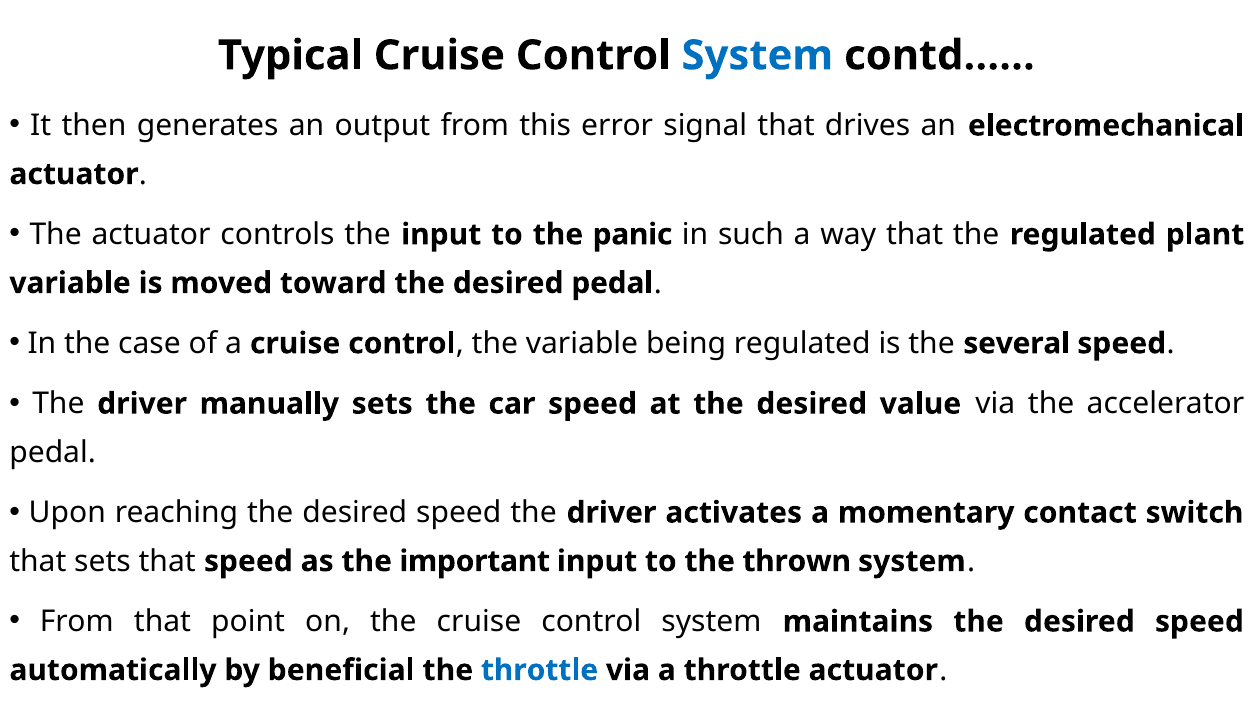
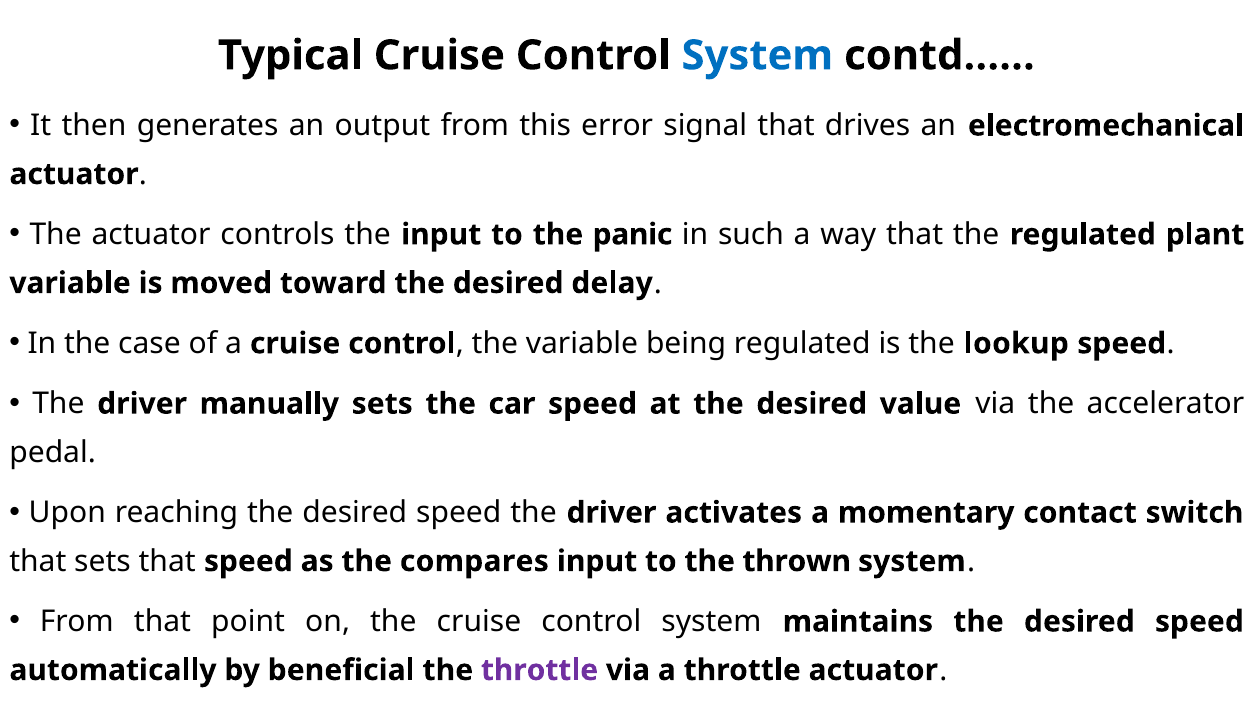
desired pedal: pedal -> delay
several: several -> lookup
important: important -> compares
throttle at (539, 671) colour: blue -> purple
